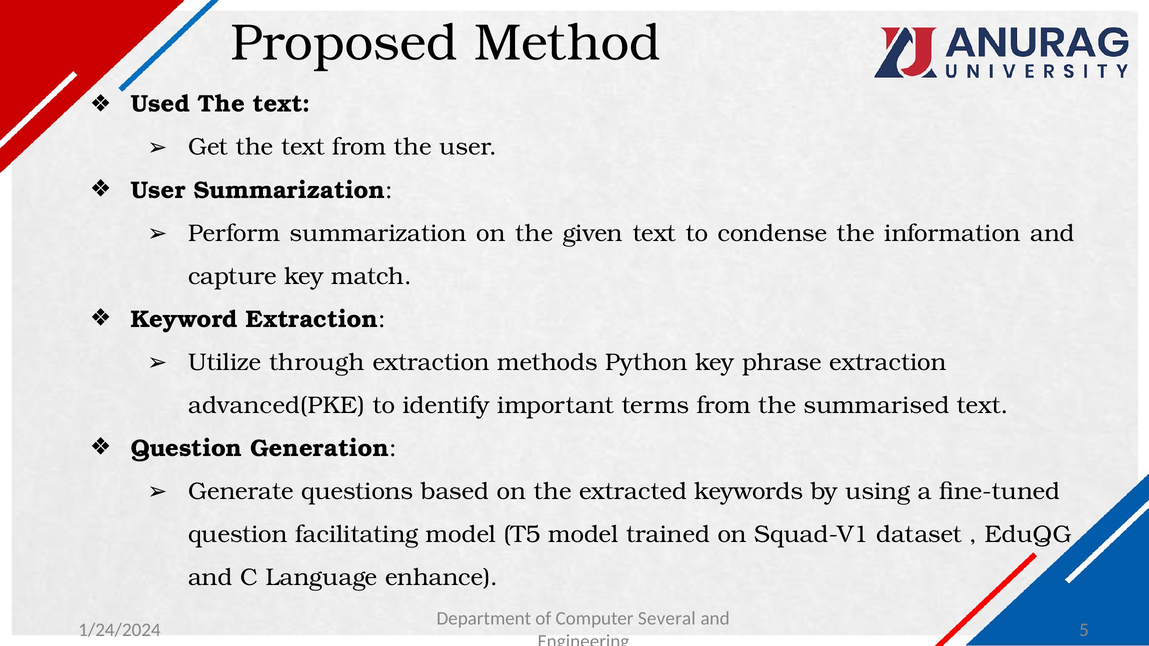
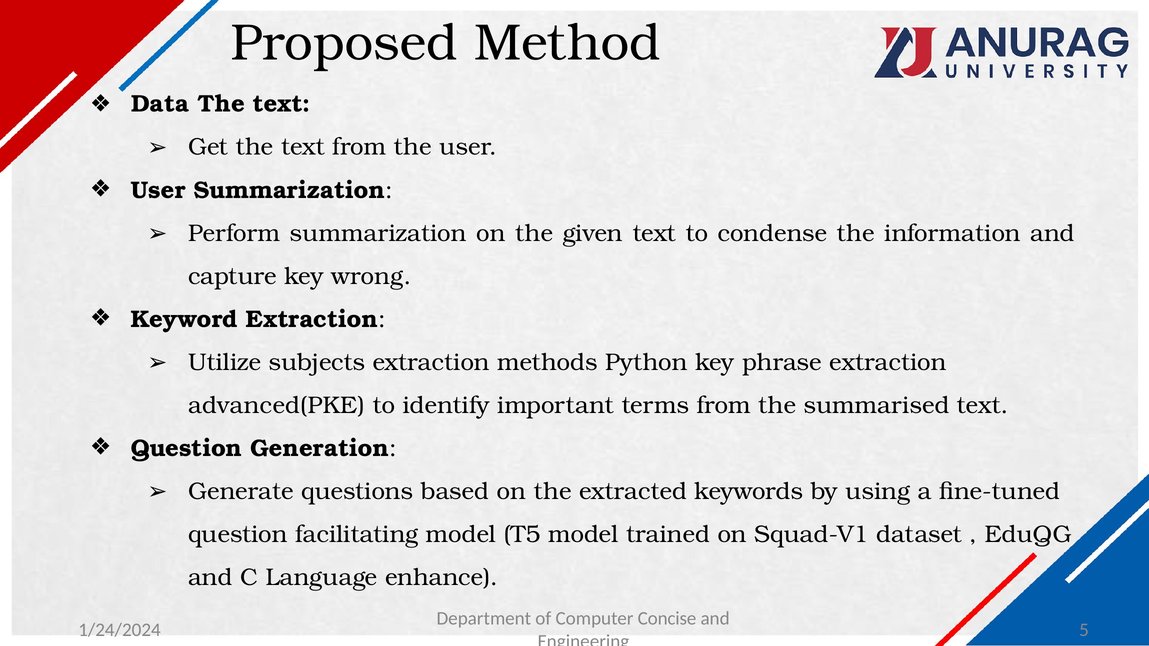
Used: Used -> Data
match: match -> wrong
through: through -> subjects
Several: Several -> Concise
